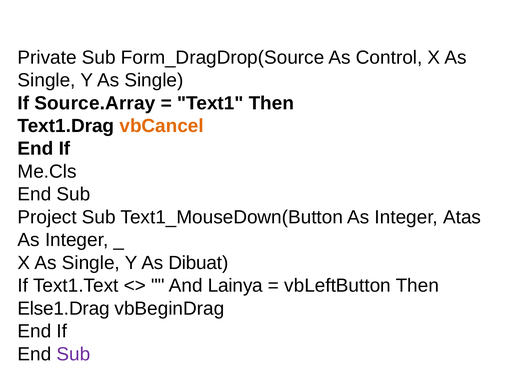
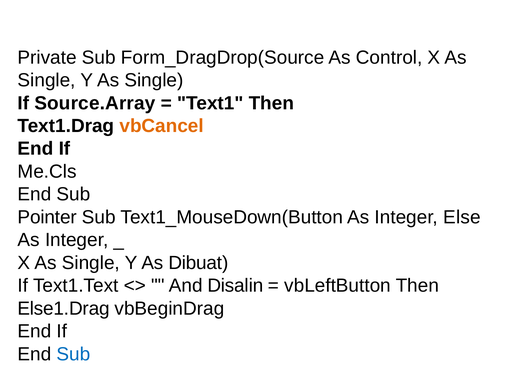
Project: Project -> Pointer
Atas: Atas -> Else
Lainya: Lainya -> Disalin
Sub at (73, 354) colour: purple -> blue
